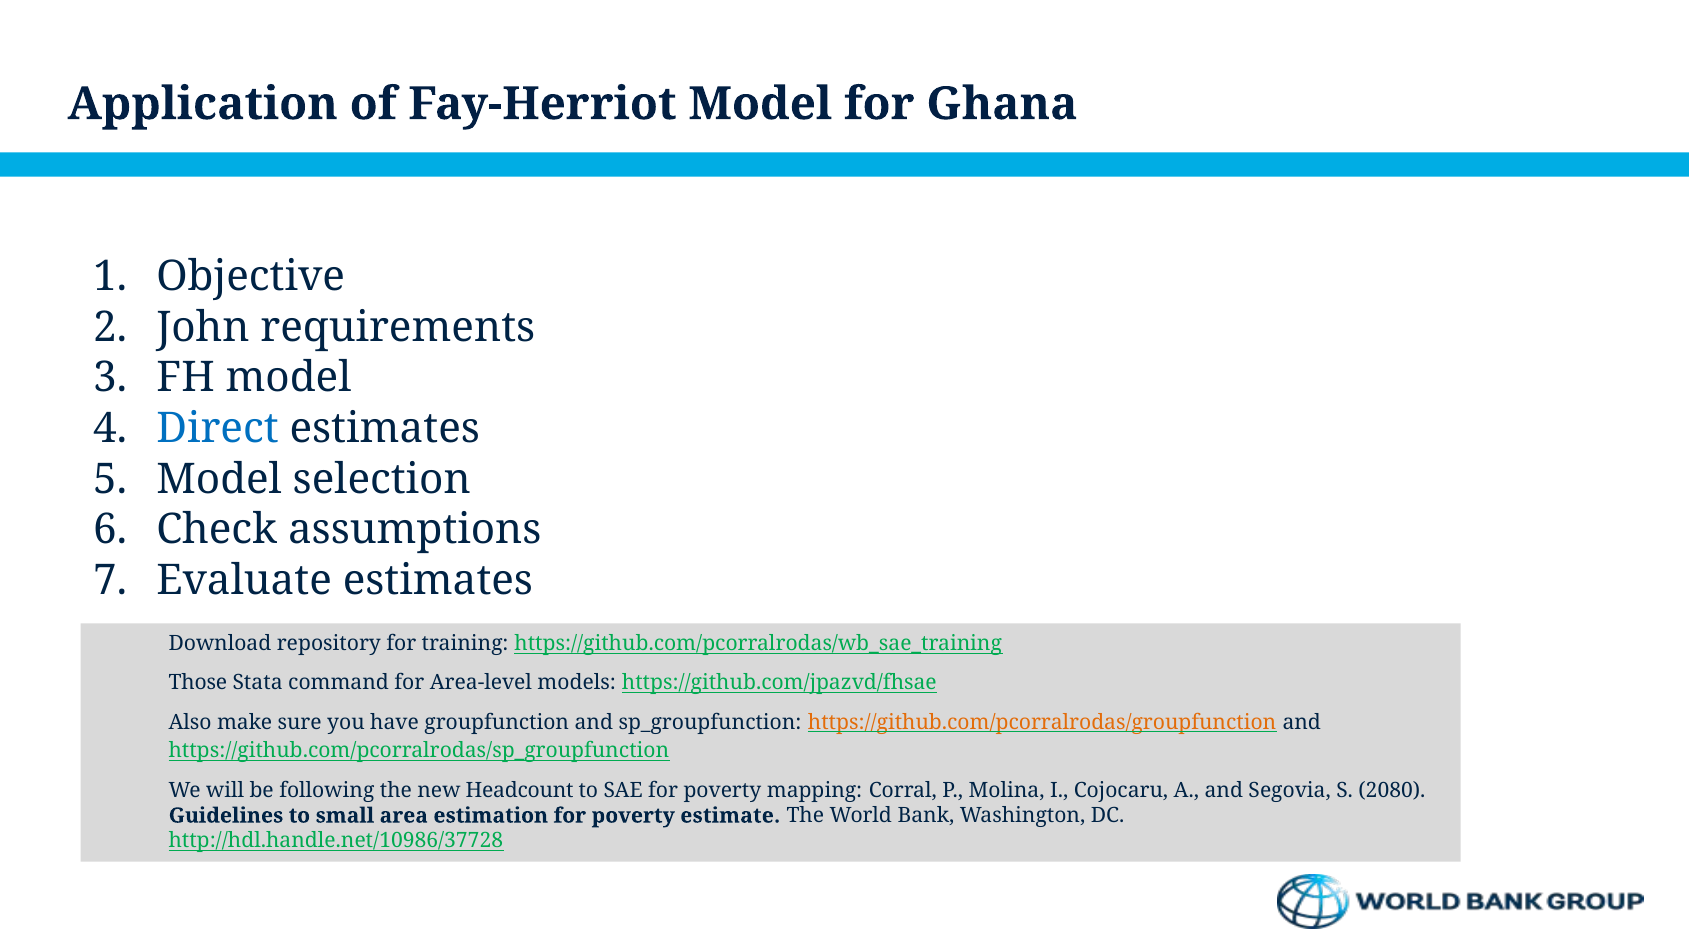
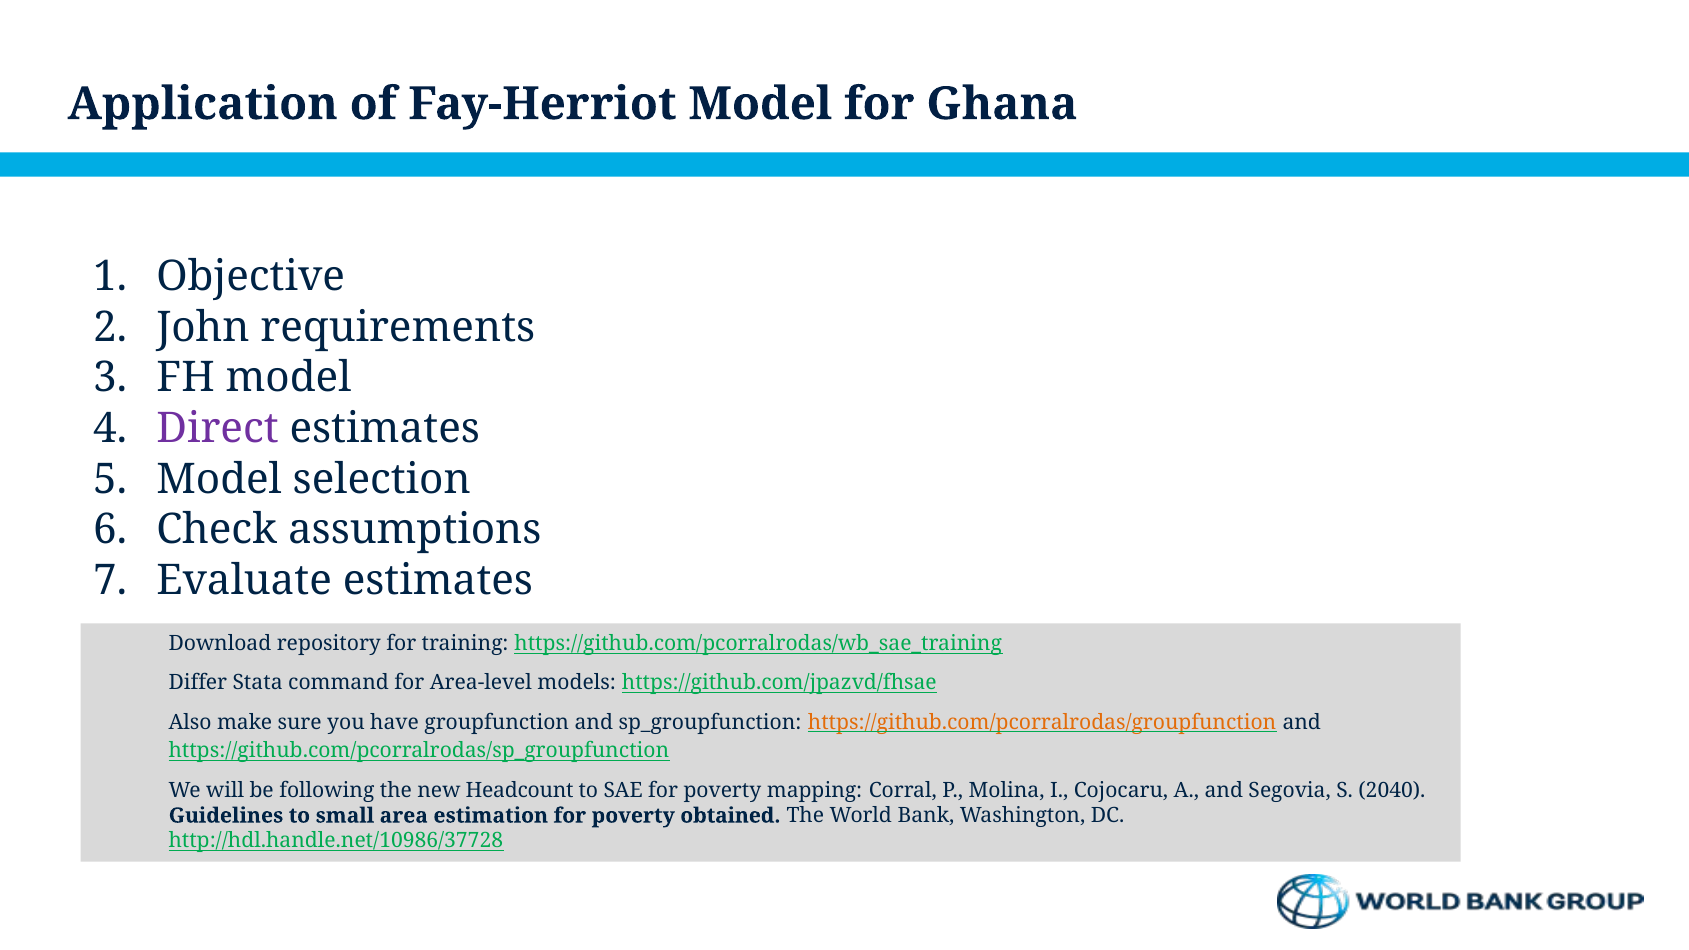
Direct colour: blue -> purple
Those: Those -> Differ
2080: 2080 -> 2040
estimate: estimate -> obtained
